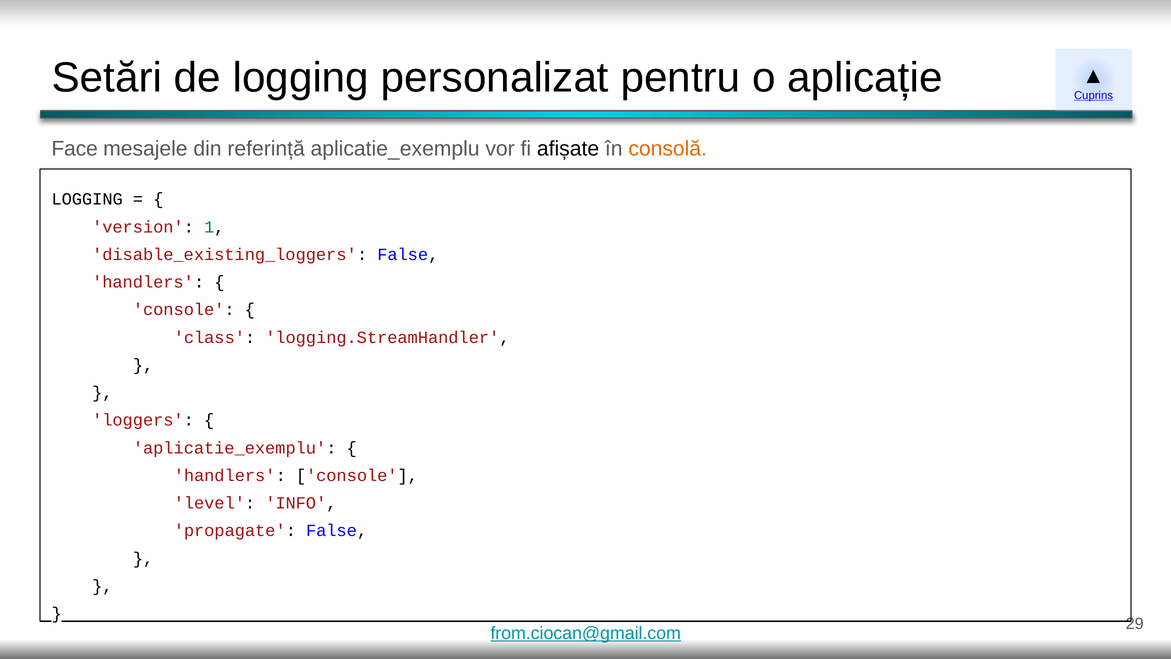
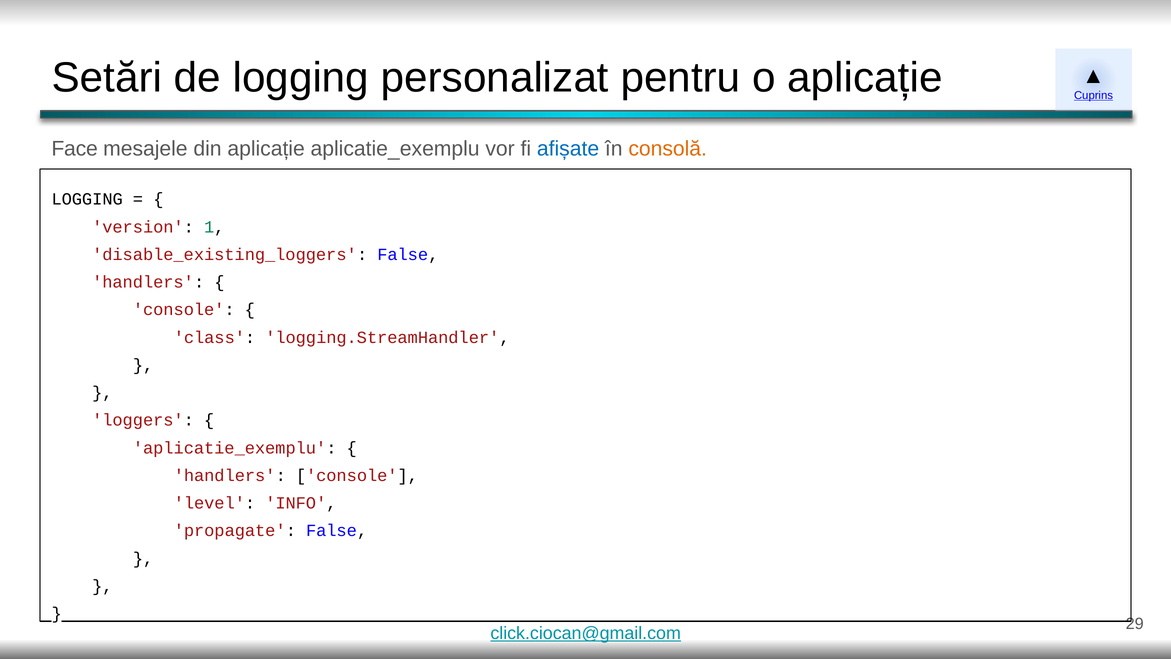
din referință: referință -> aplicație
afișate colour: black -> blue
from.ciocan@gmail.com: from.ciocan@gmail.com -> click.ciocan@gmail.com
